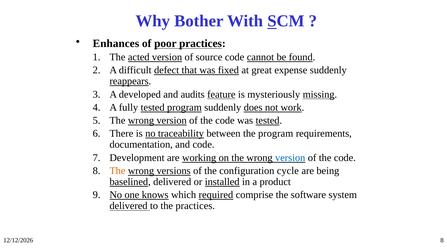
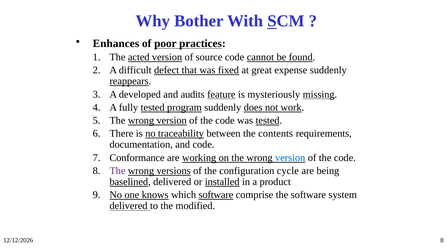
the program: program -> contents
Development: Development -> Conformance
The at (117, 171) colour: orange -> purple
which required: required -> software
the practices: practices -> modified
